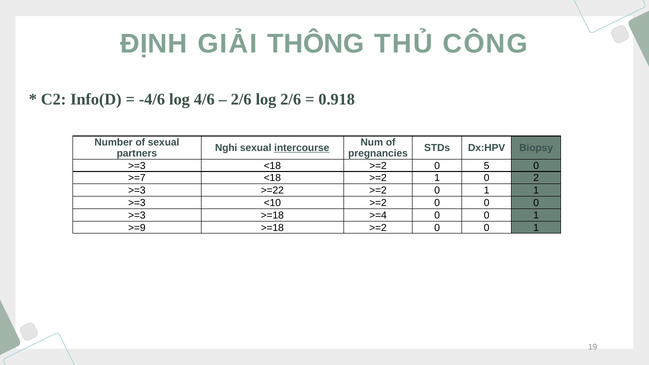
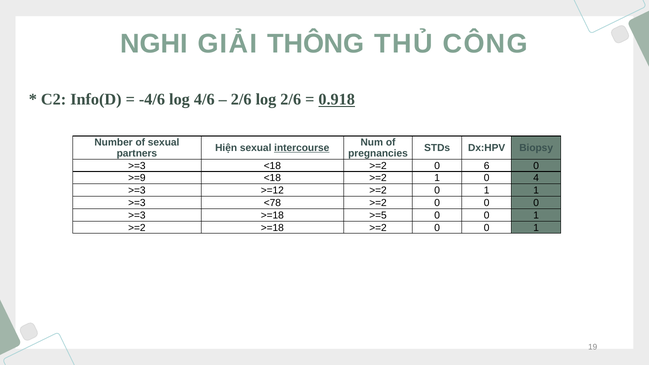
ĐỊNH: ĐỊNH -> NGHI
0.918 underline: none -> present
Nghi: Nghi -> Hiện
5: 5 -> 6
>=7: >=7 -> >=9
2: 2 -> 4
>=22: >=22 -> >=12
<10: <10 -> <78
>=4: >=4 -> >=5
>=9 at (137, 228): >=9 -> >=2
